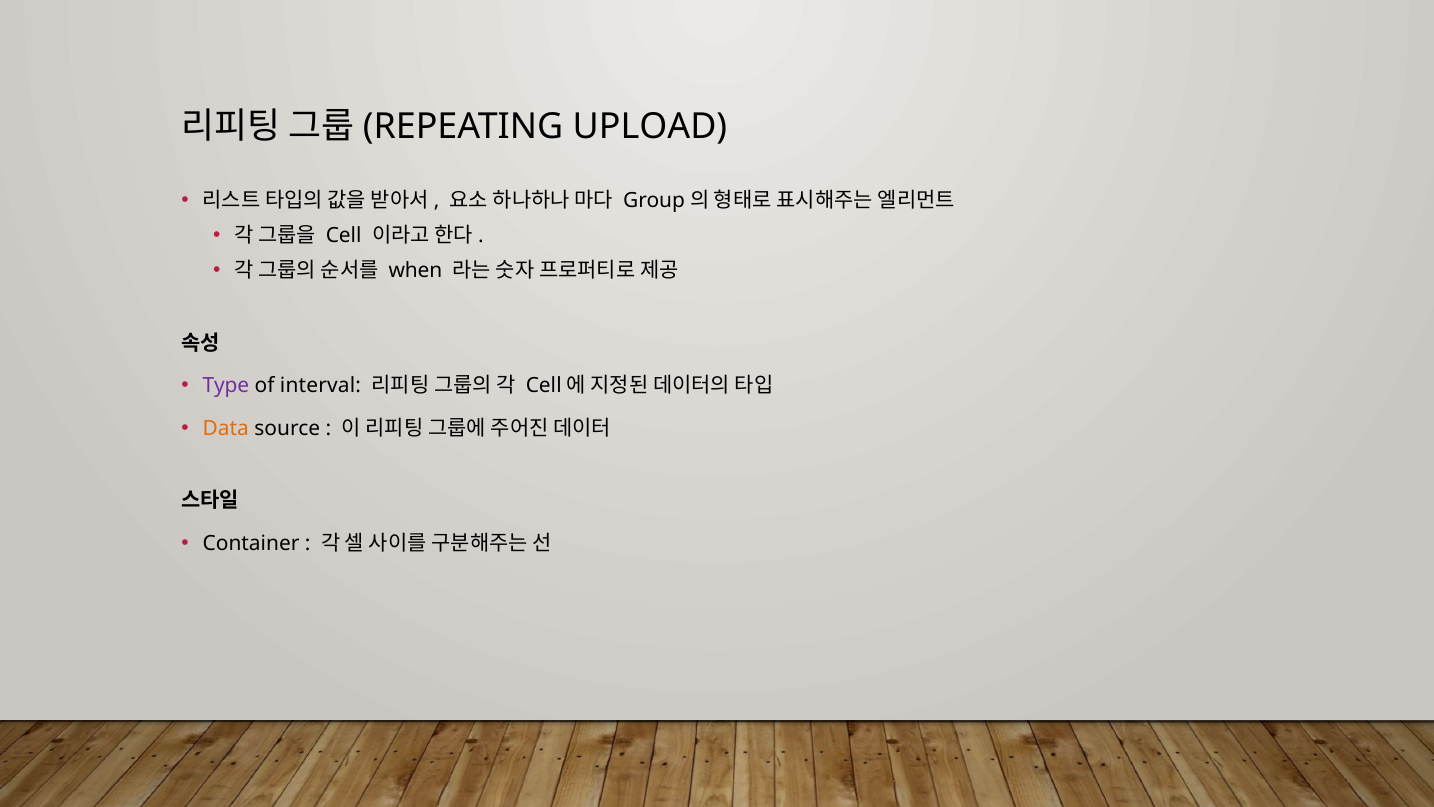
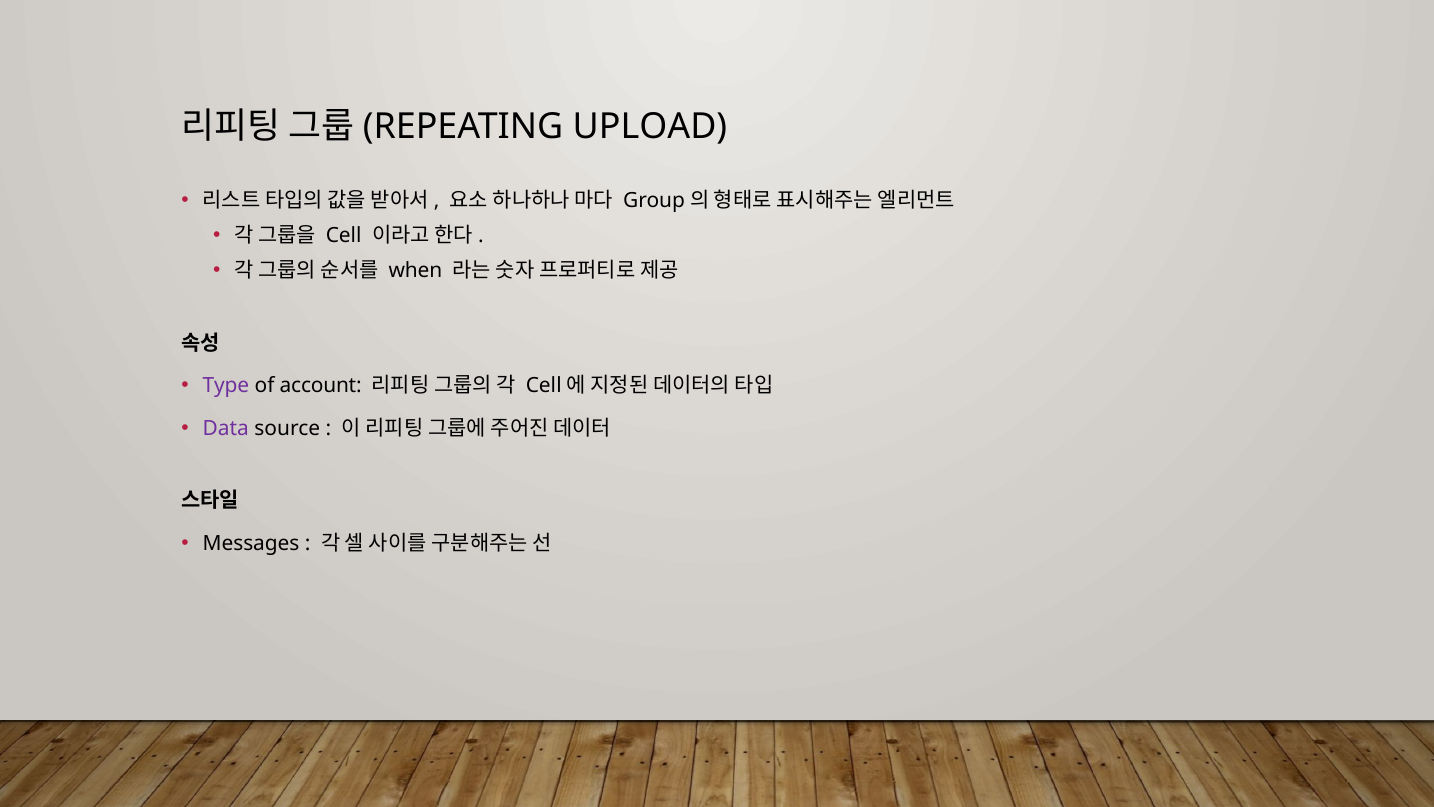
interval: interval -> account
Data colour: orange -> purple
Container: Container -> Messages
